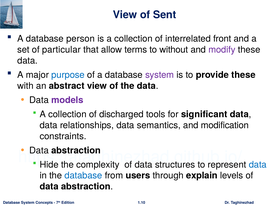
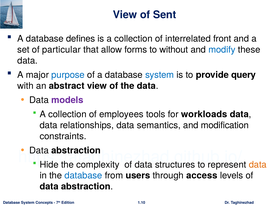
person: person -> defines
terms: terms -> forms
modify colour: purple -> blue
system at (160, 75) colour: purple -> blue
provide these: these -> query
discharged: discharged -> employees
significant: significant -> workloads
data at (258, 165) colour: blue -> orange
explain: explain -> access
